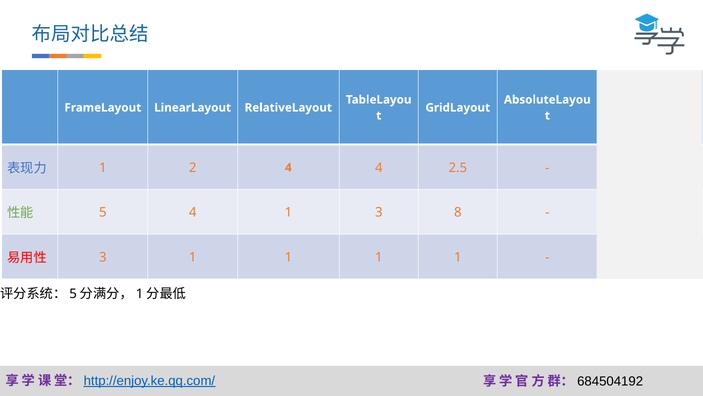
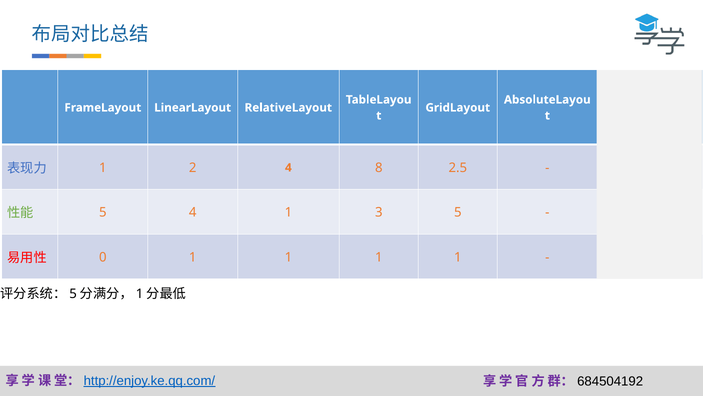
4 4: 4 -> 8
3 8: 8 -> 5
3 at (103, 257): 3 -> 0
